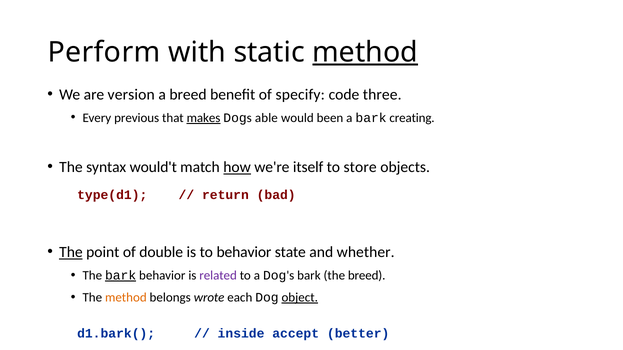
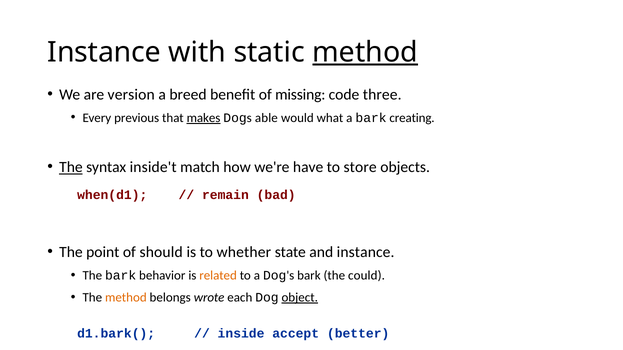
Perform at (104, 52): Perform -> Instance
specify: specify -> missing
been: been -> what
The at (71, 167) underline: none -> present
would't: would't -> inside't
how underline: present -> none
itself: itself -> have
type(d1: type(d1 -> when(d1
return: return -> remain
The at (71, 253) underline: present -> none
double: double -> should
to behavior: behavior -> whether
and whether: whether -> instance
bark at (121, 276) underline: present -> none
related colour: purple -> orange
the breed: breed -> could
